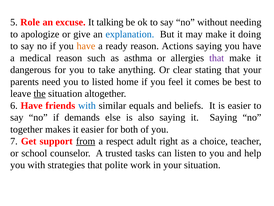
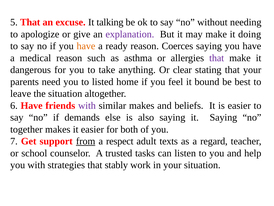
5 Role: Role -> That
explanation colour: blue -> purple
Actions: Actions -> Coerces
comes: comes -> bound
the underline: present -> none
with at (87, 105) colour: blue -> purple
similar equals: equals -> makes
right: right -> texts
choice: choice -> regard
polite: polite -> stably
